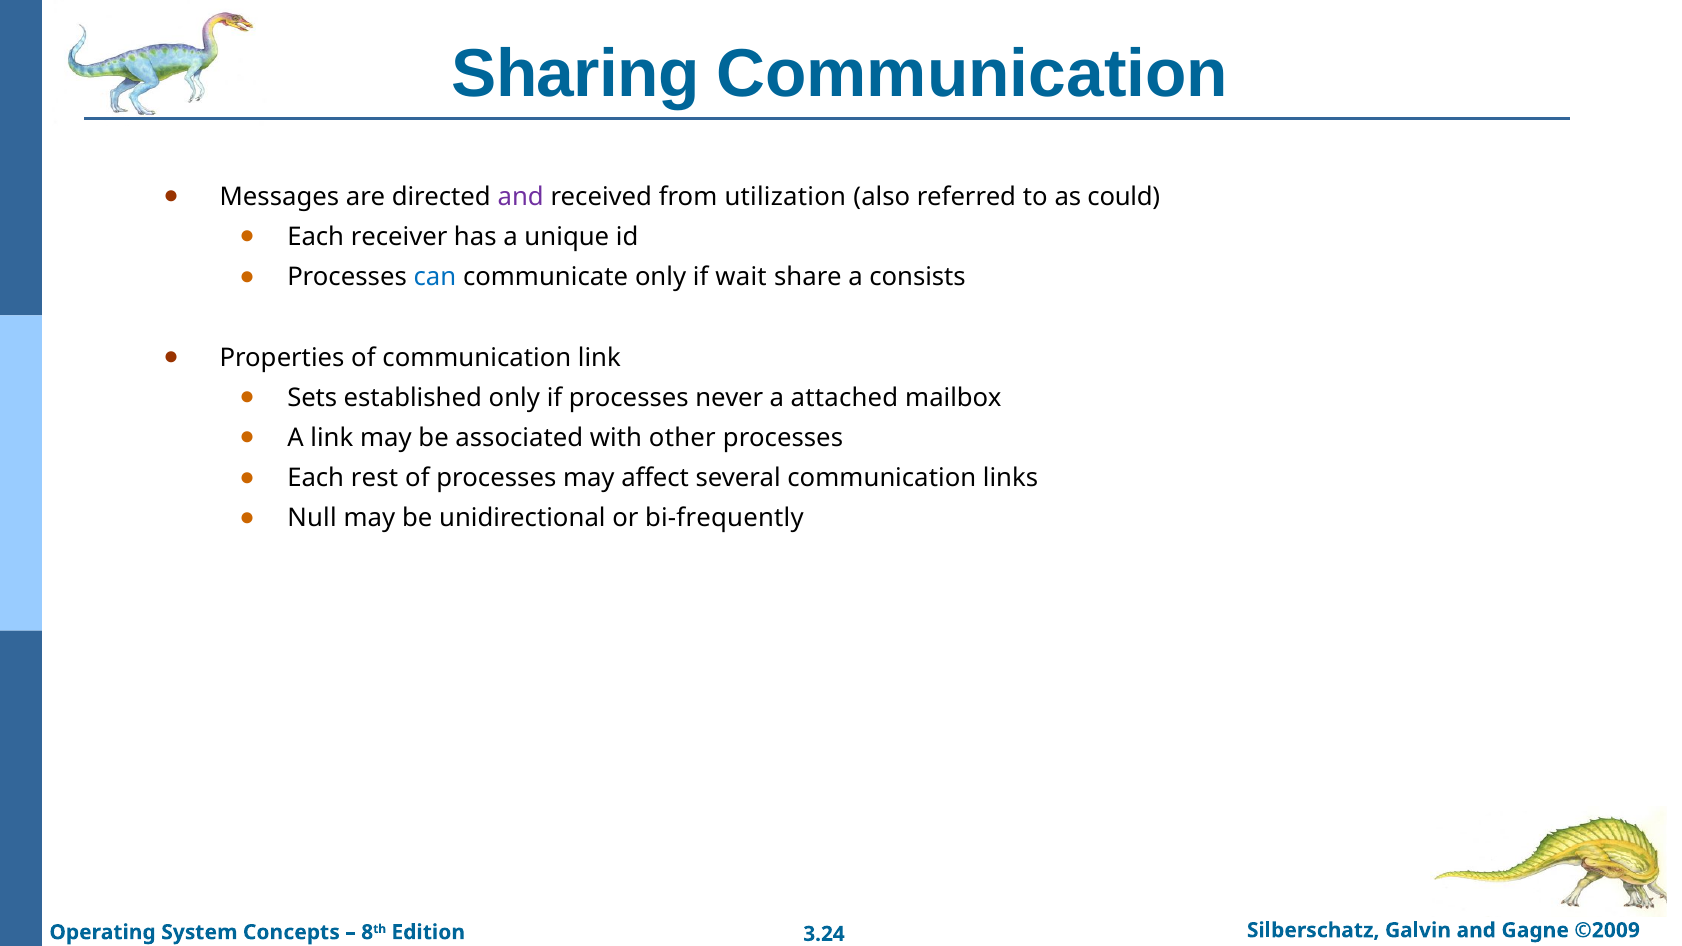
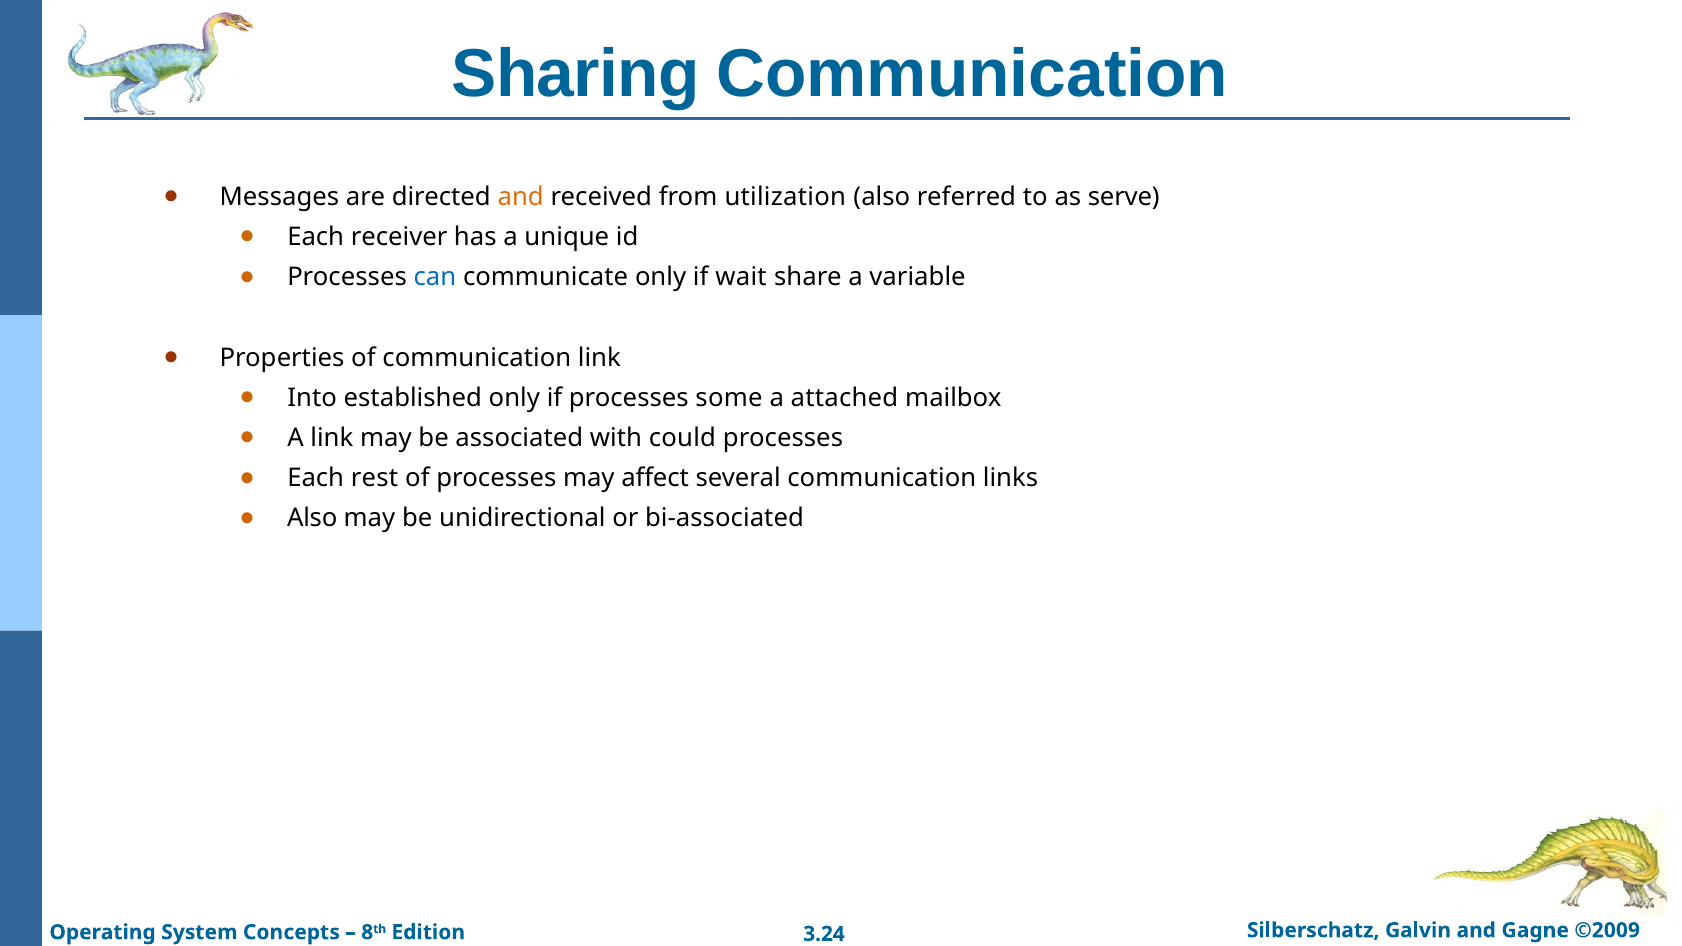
and at (521, 197) colour: purple -> orange
could: could -> serve
consists: consists -> variable
Sets: Sets -> Into
never: never -> some
other: other -> could
Null at (312, 518): Null -> Also
bi-frequently: bi-frequently -> bi-associated
